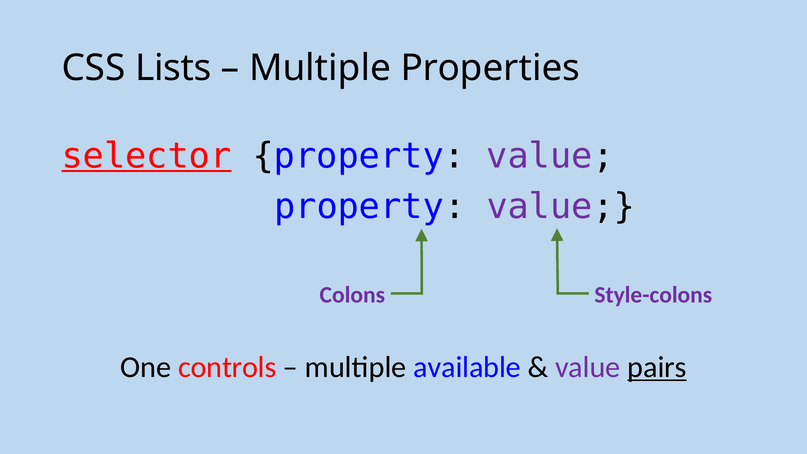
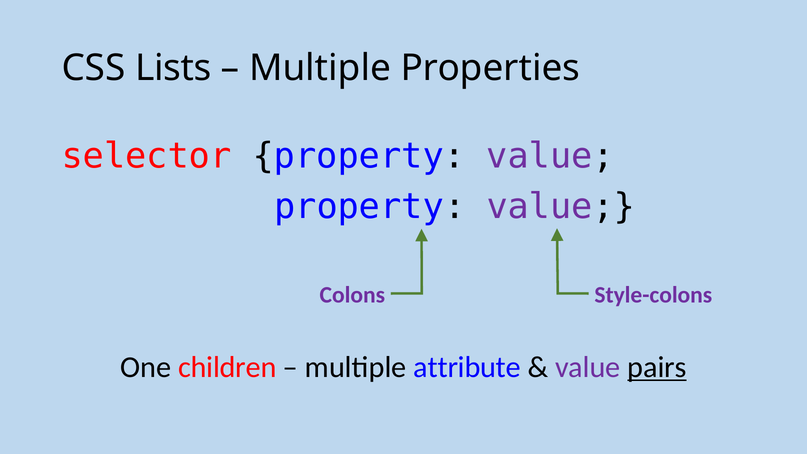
selector underline: present -> none
controls: controls -> children
available: available -> attribute
